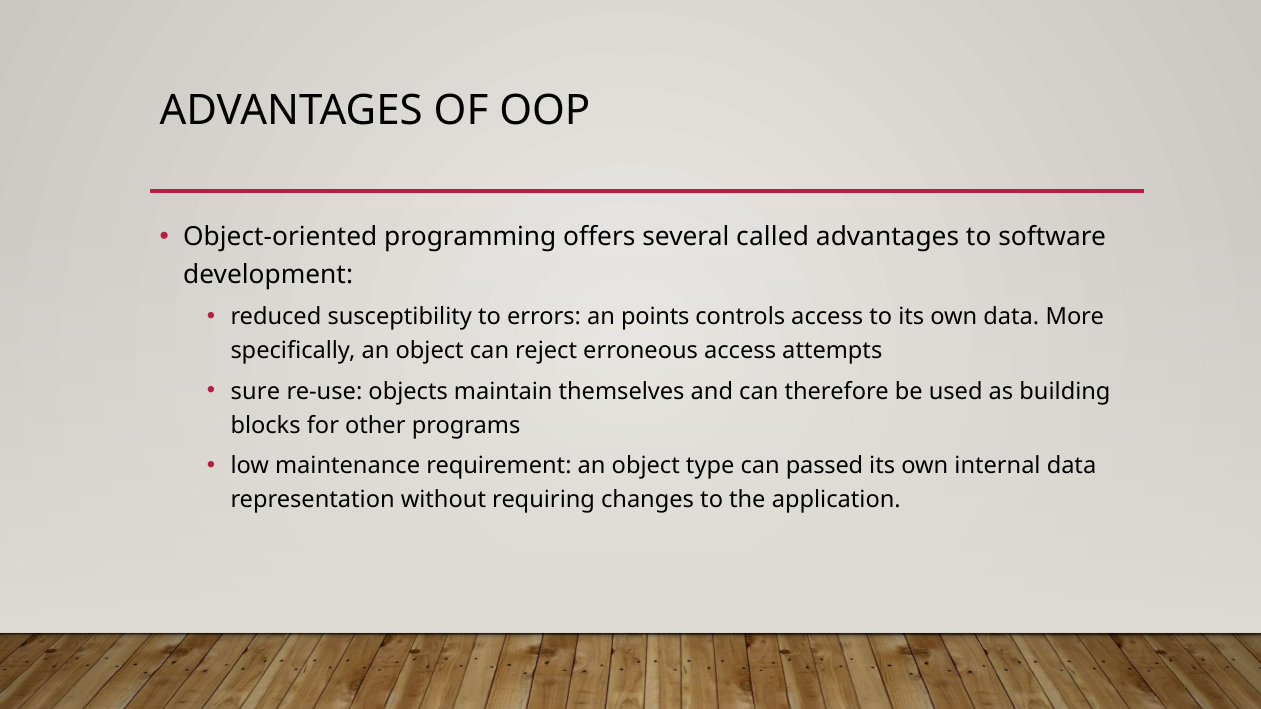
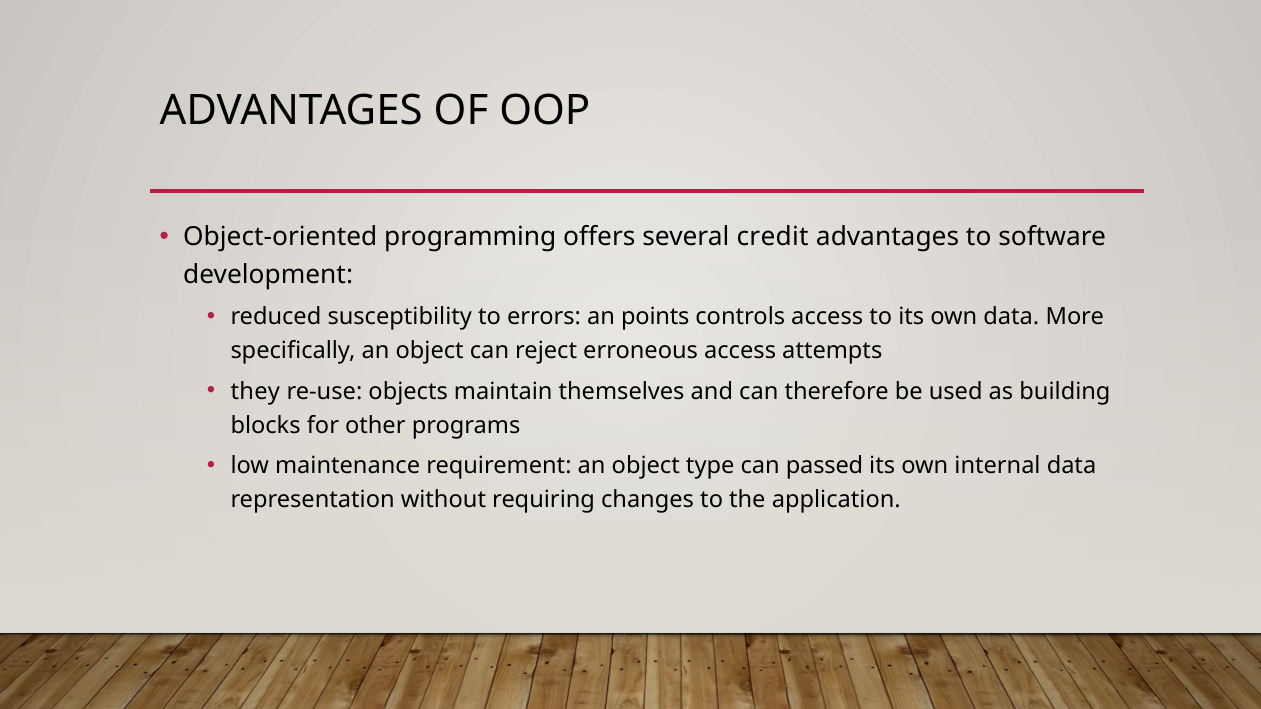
called: called -> credit
sure: sure -> they
